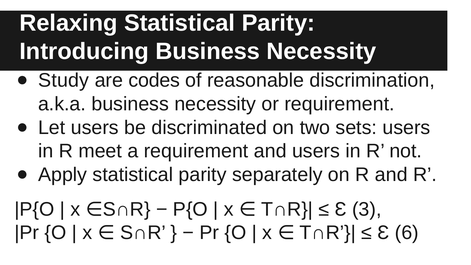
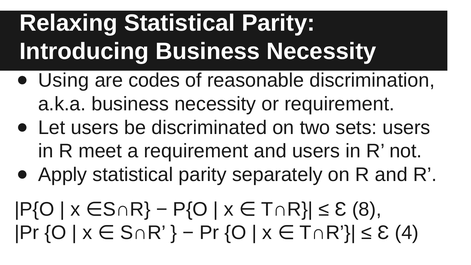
Study: Study -> Using
3: 3 -> 8
6: 6 -> 4
